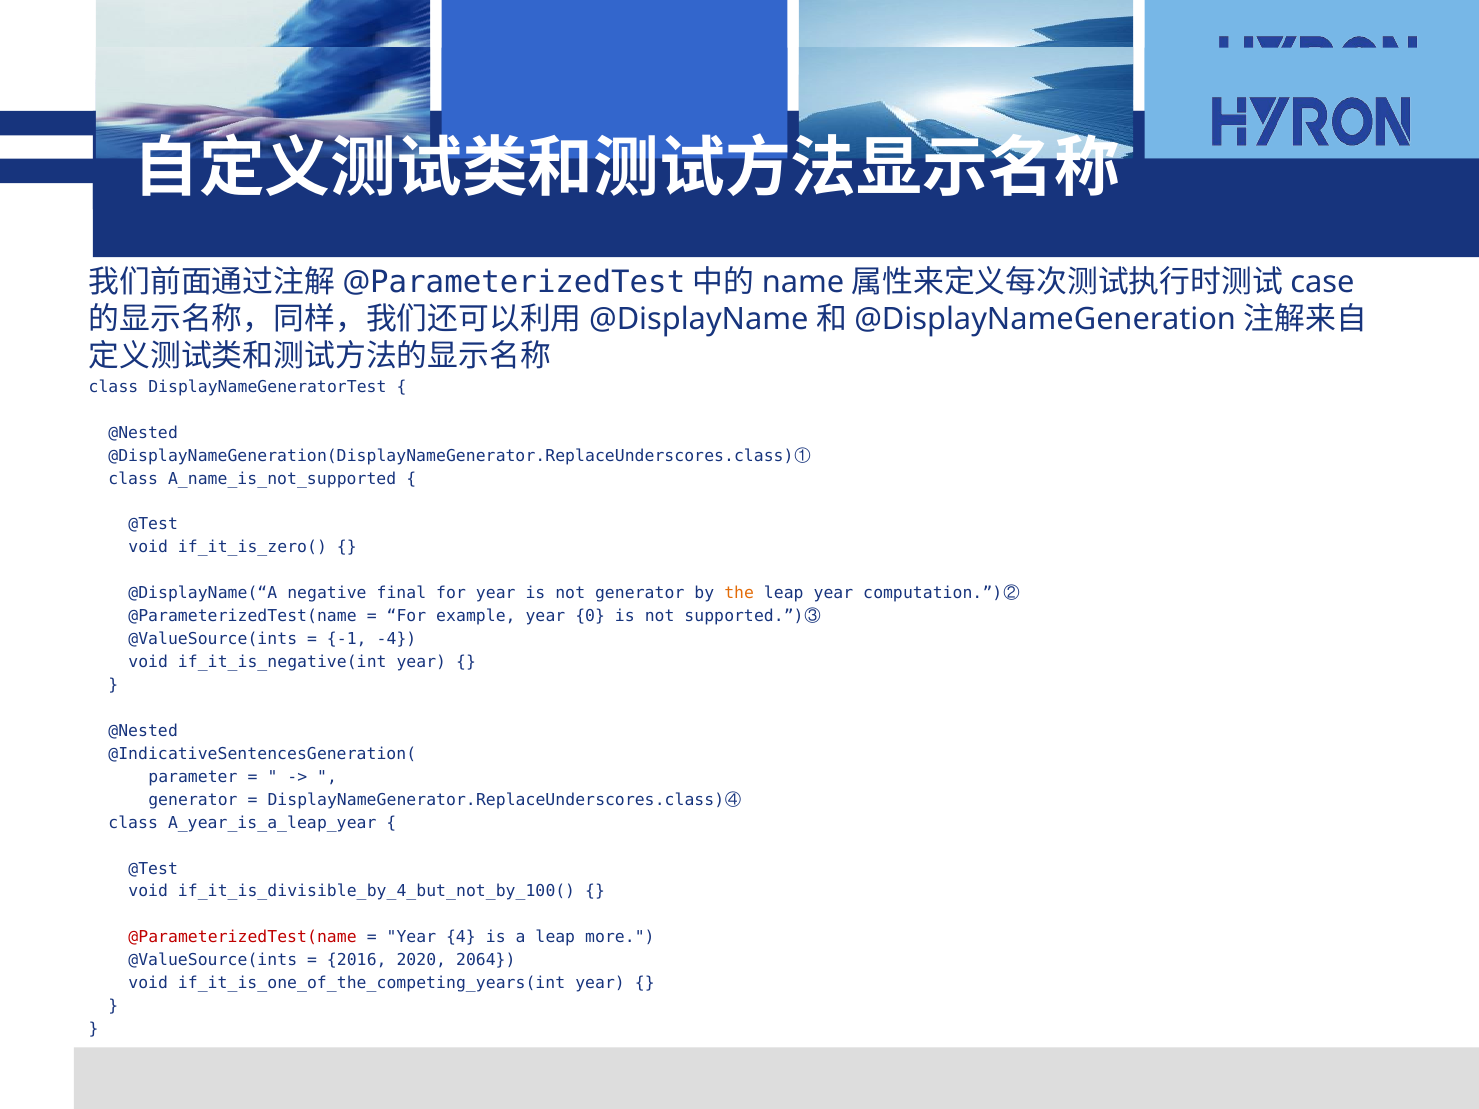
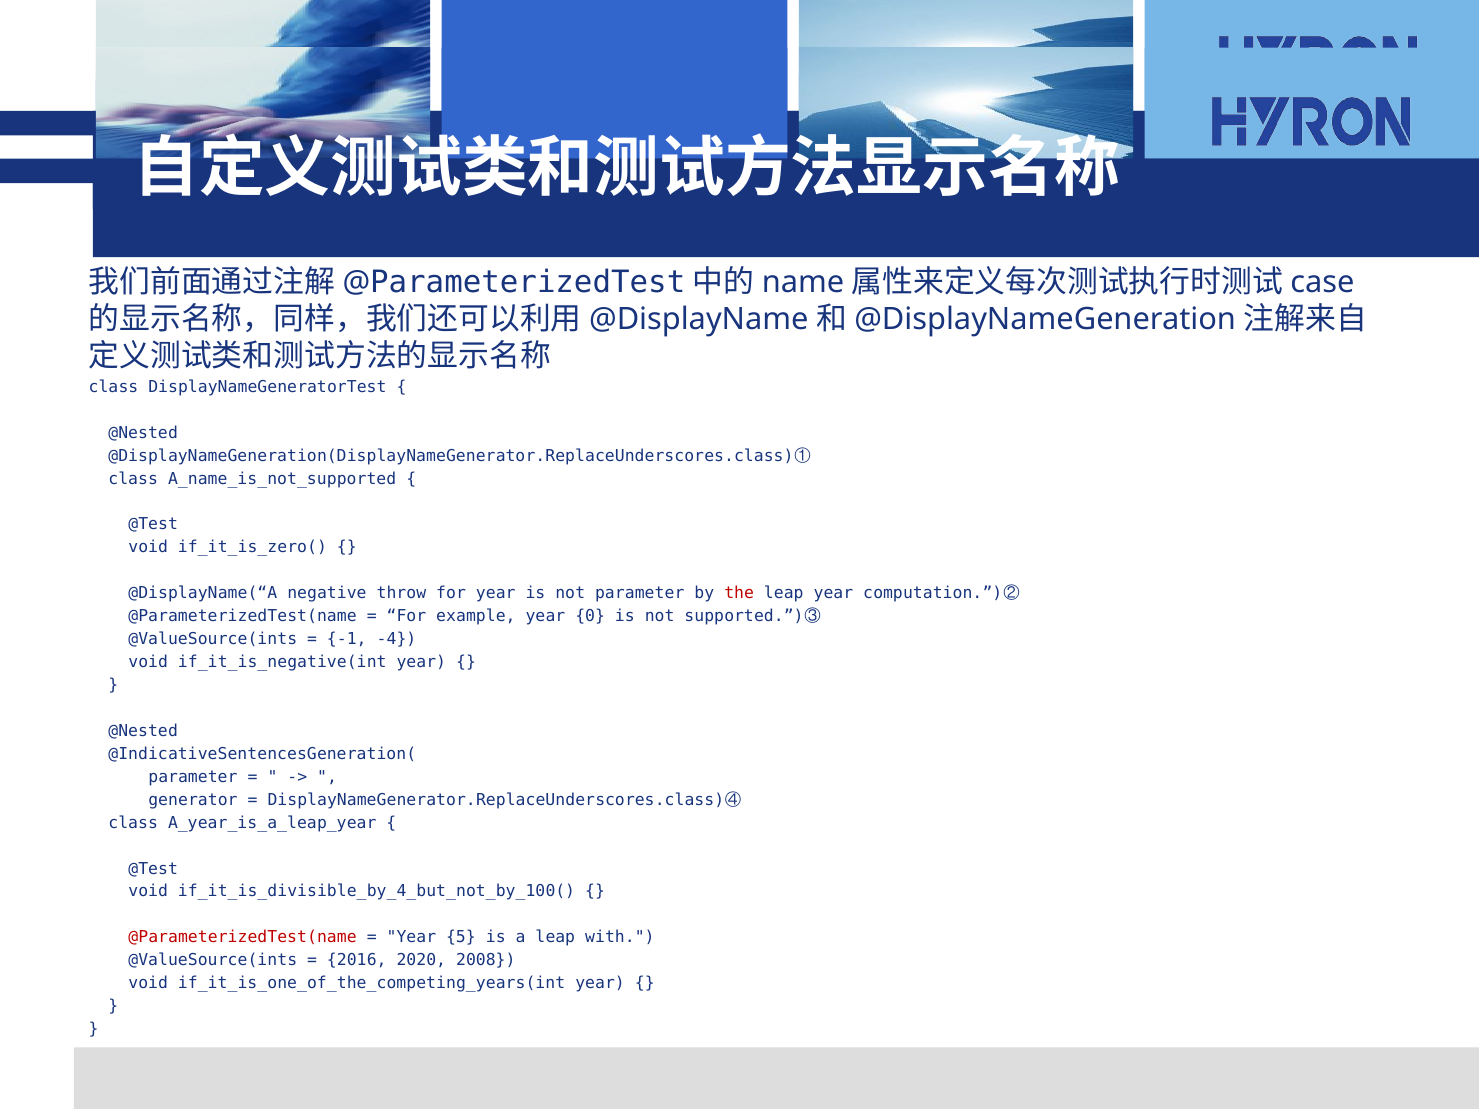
final: final -> throw
not generator: generator -> parameter
the colour: orange -> red
4: 4 -> 5
more: more -> with
2064: 2064 -> 2008
